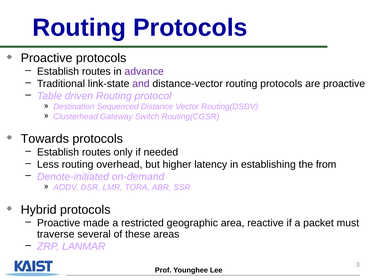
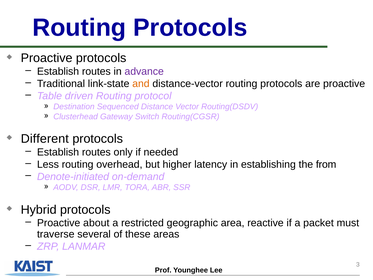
and colour: purple -> orange
Towards: Towards -> Different
made: made -> about
